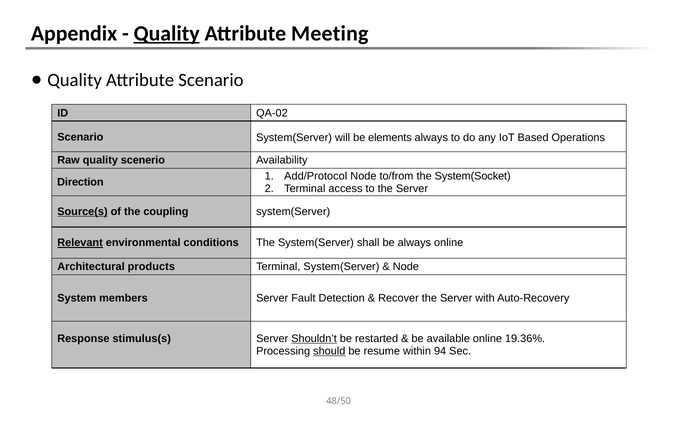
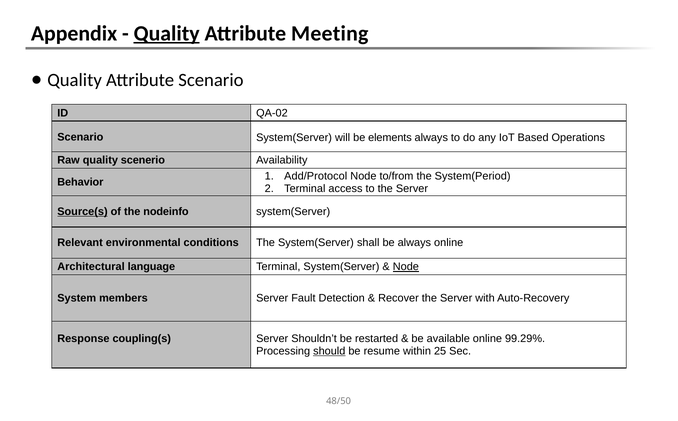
System(Socket: System(Socket -> System(Period
Direction: Direction -> Behavior
coupling: coupling -> nodeinfo
Relevant underline: present -> none
products: products -> language
Node at (406, 267) underline: none -> present
stimulus(s: stimulus(s -> coupling(s
Shouldn’t underline: present -> none
19.36%: 19.36% -> 99.29%
94: 94 -> 25
